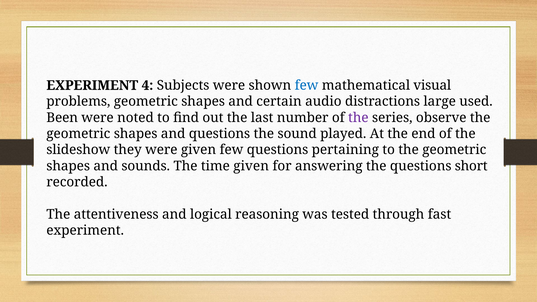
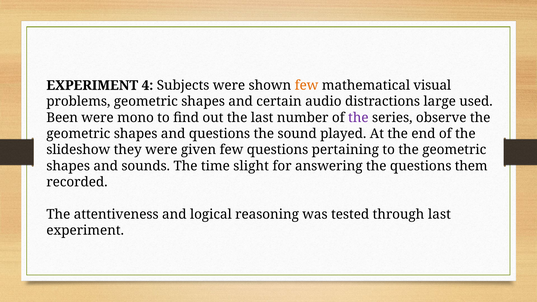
few at (307, 85) colour: blue -> orange
noted: noted -> mono
time given: given -> slight
short: short -> them
through fast: fast -> last
